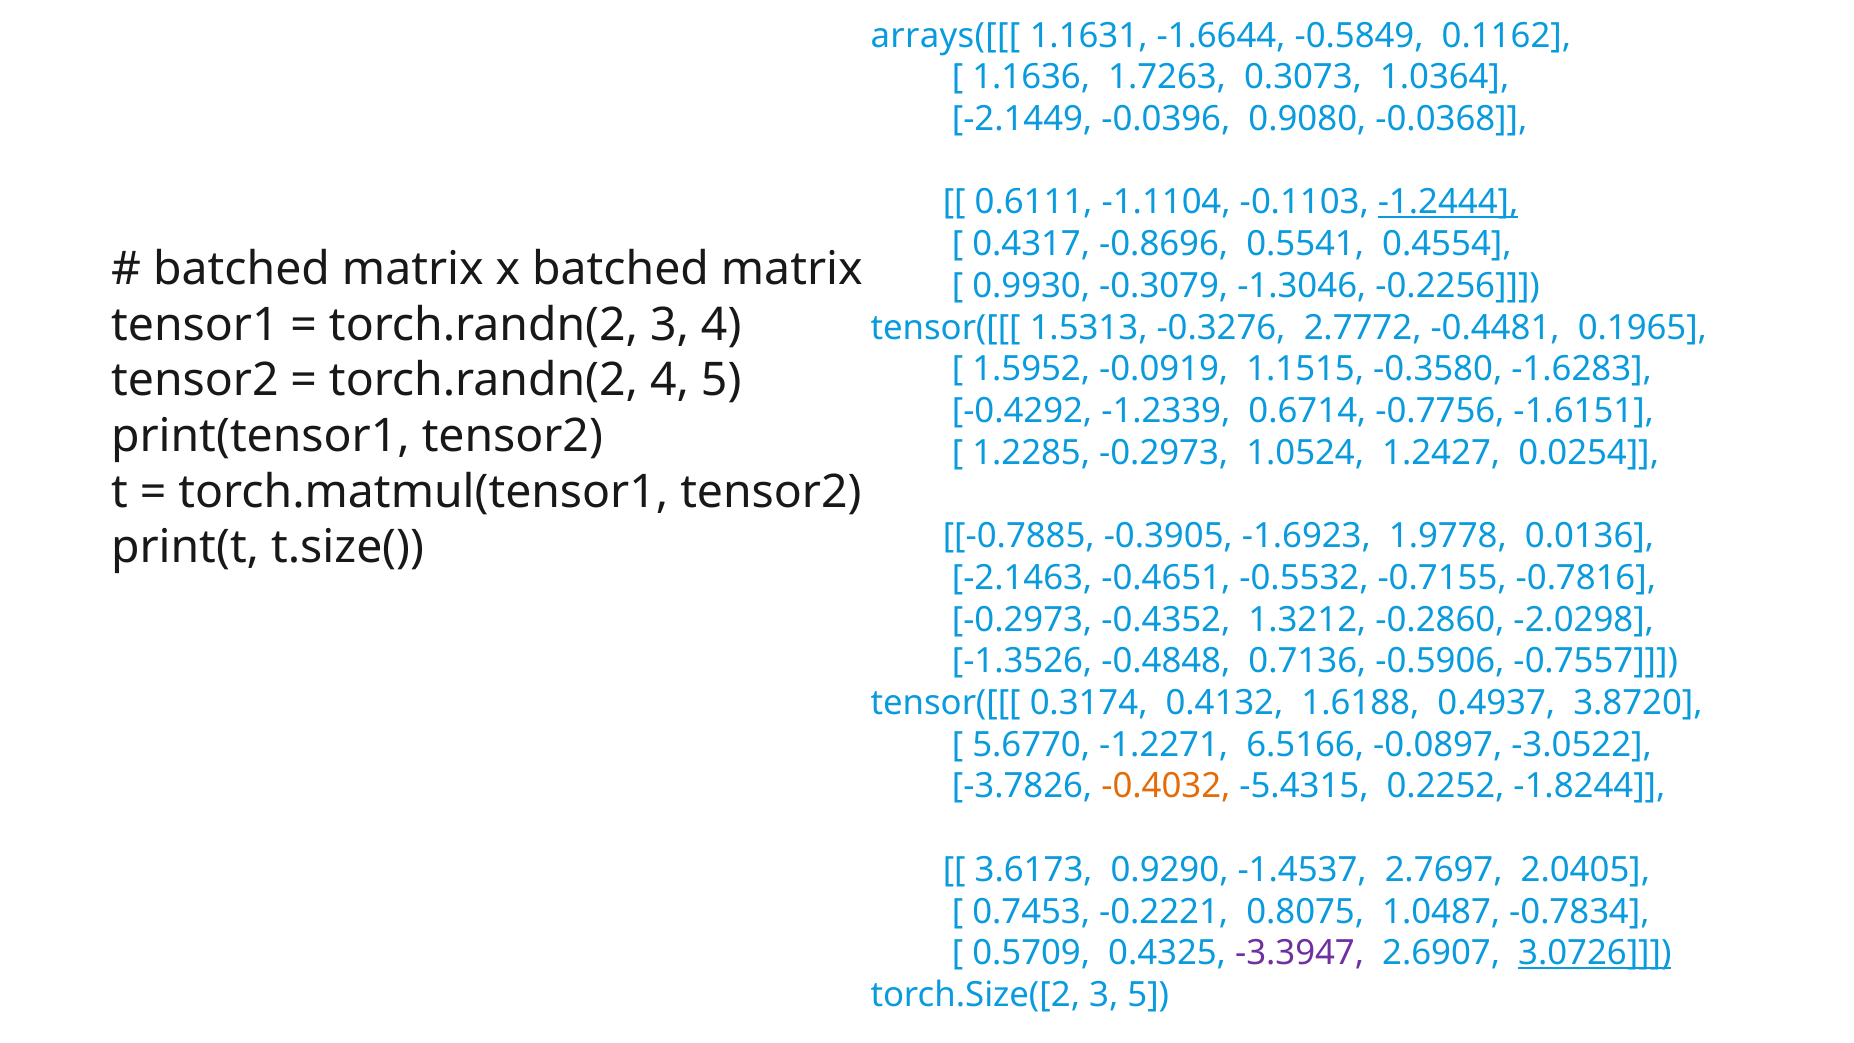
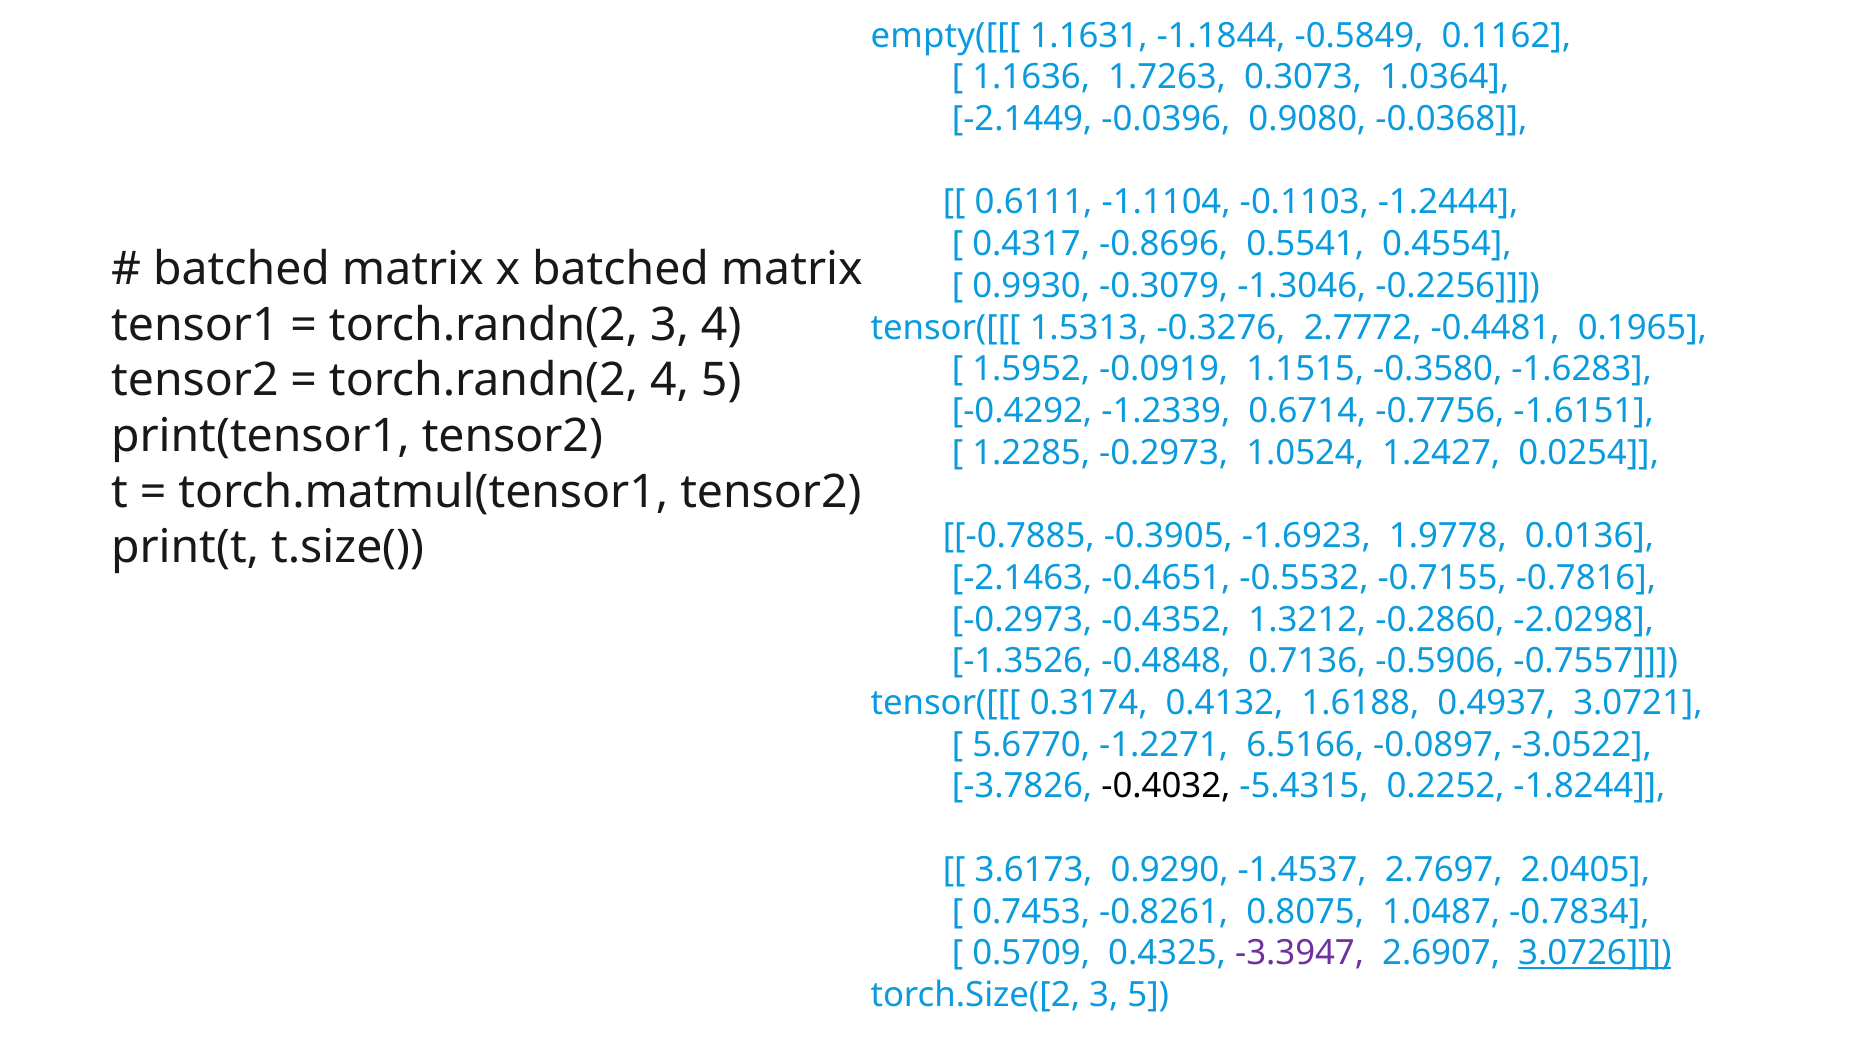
arrays([[[: arrays([[[ -> empty([[[
-1.6644: -1.6644 -> -1.1844
-1.2444 underline: present -> none
3.8720: 3.8720 -> 3.0721
-0.4032 colour: orange -> black
-0.2221: -0.2221 -> -0.8261
